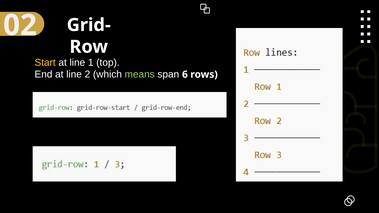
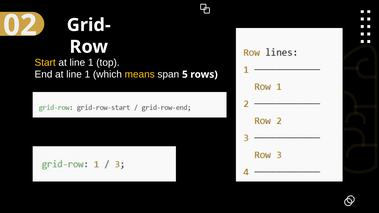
End at line 2: 2 -> 1
means colour: light green -> yellow
6: 6 -> 5
